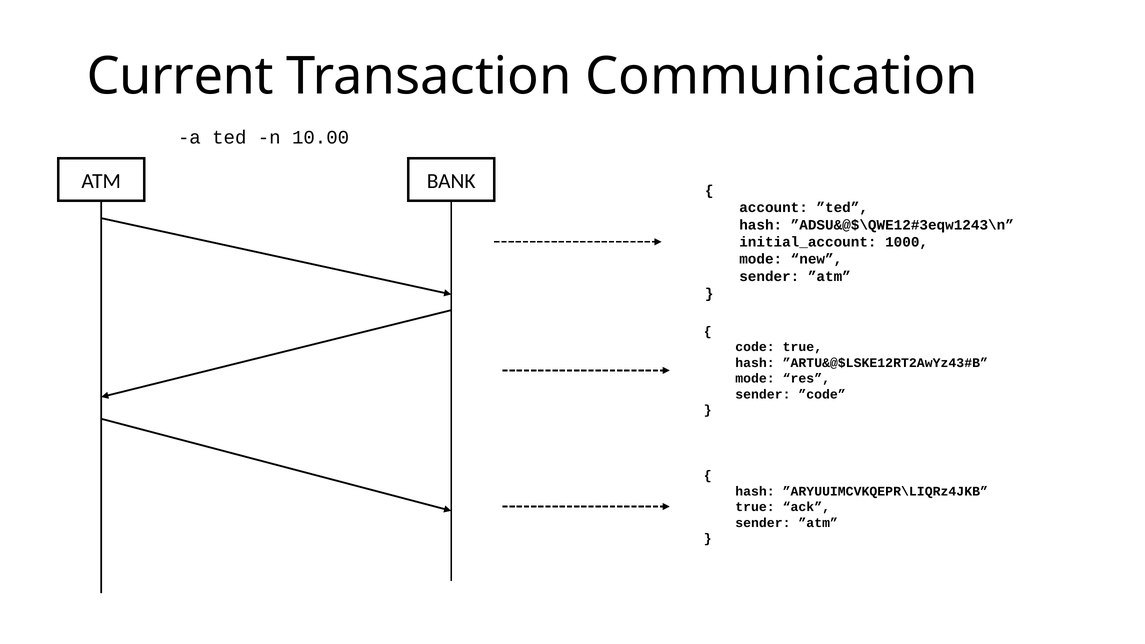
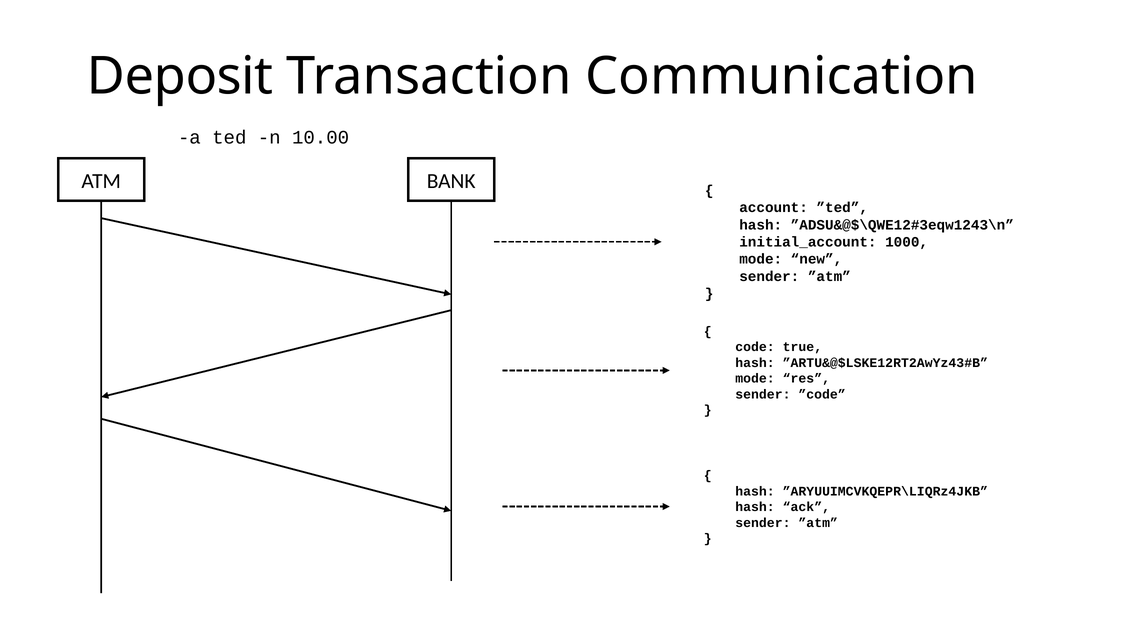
Current: Current -> Deposit
true at (755, 507): true -> hash
